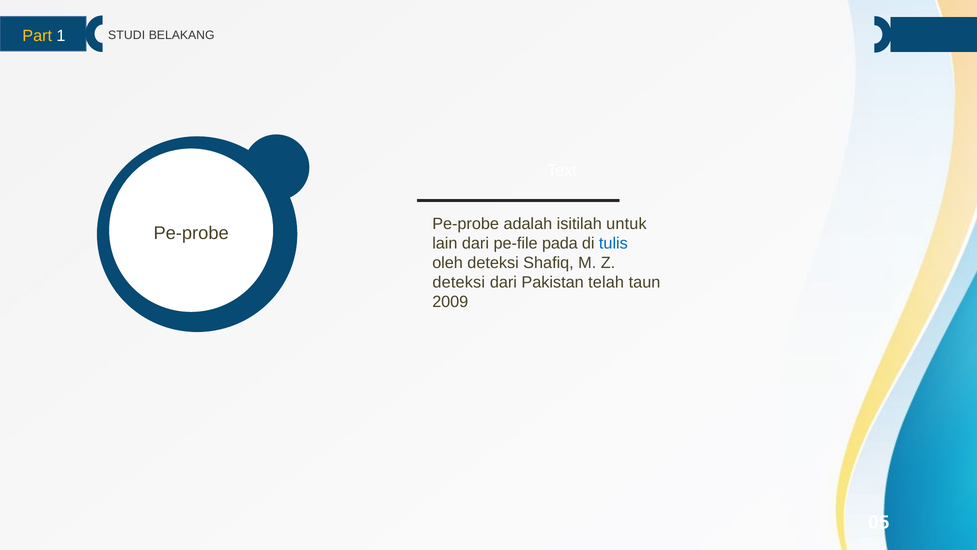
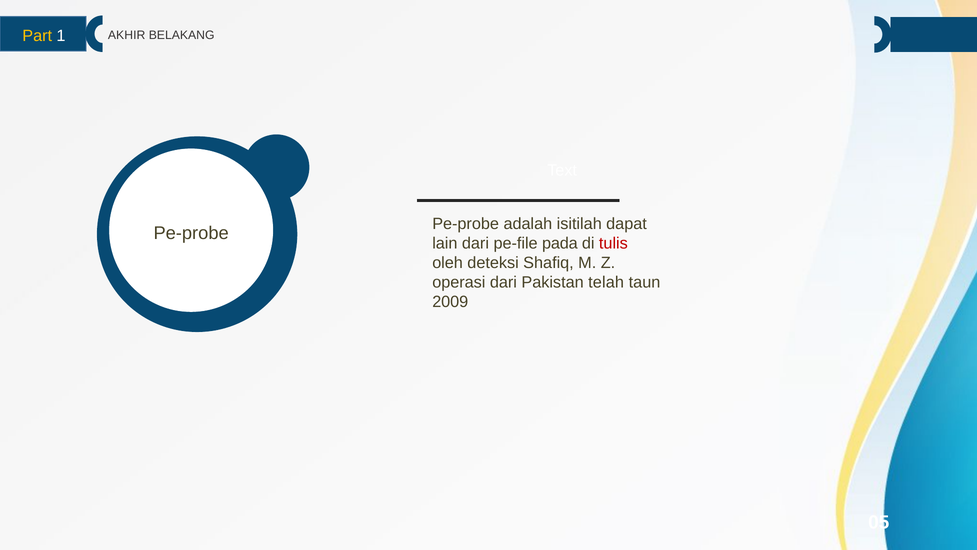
STUDI: STUDI -> AKHIR
untuk: untuk -> dapat
tulis colour: blue -> red
deteksi at (459, 282): deteksi -> operasi
